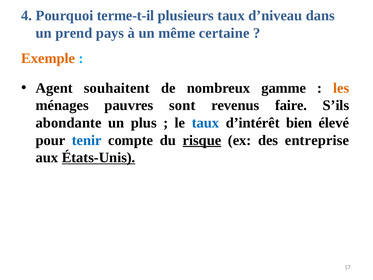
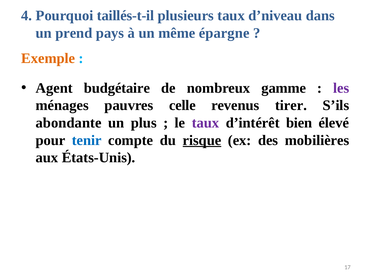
terme-t-il: terme-t-il -> taillés-t-il
certaine: certaine -> épargne
souhaitent: souhaitent -> budgétaire
les colour: orange -> purple
sont: sont -> celle
faire: faire -> tirer
taux at (205, 123) colour: blue -> purple
entreprise: entreprise -> mobilières
États-Unis underline: present -> none
